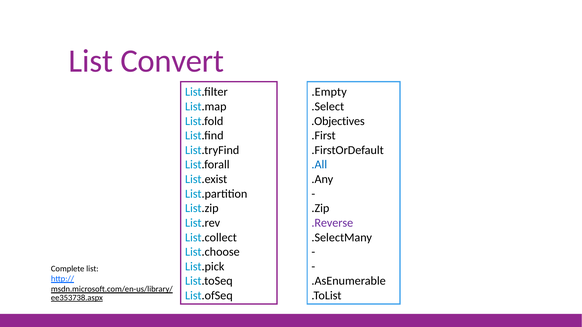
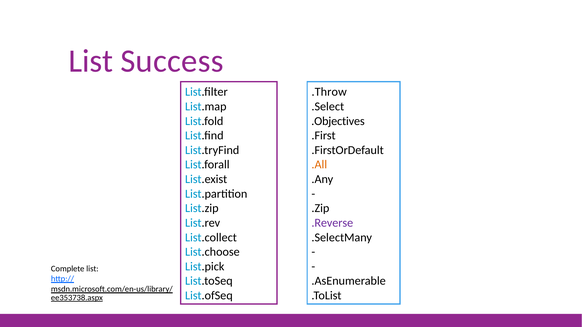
Convert: Convert -> Success
.Empty: .Empty -> .Throw
.All colour: blue -> orange
